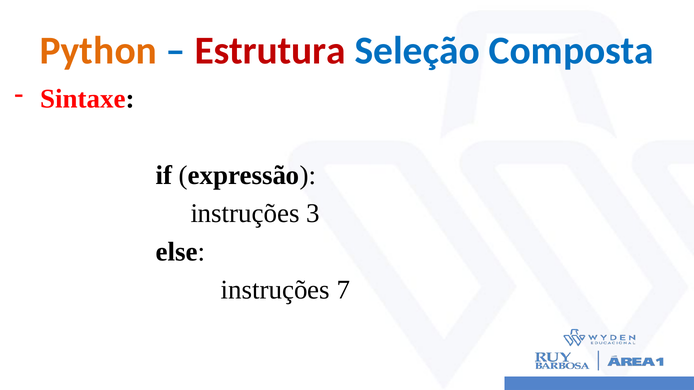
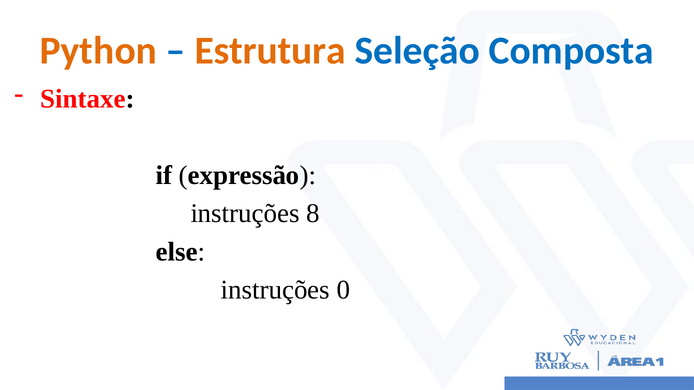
Estrutura colour: red -> orange
3: 3 -> 8
7: 7 -> 0
